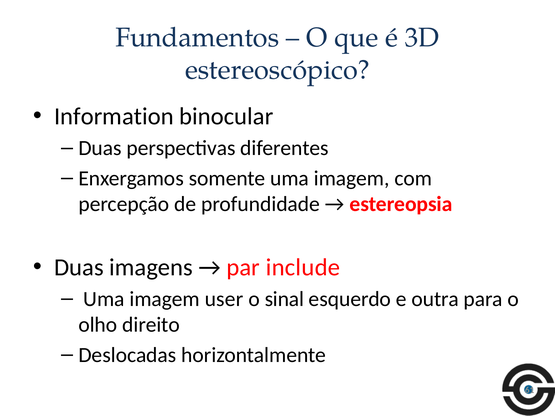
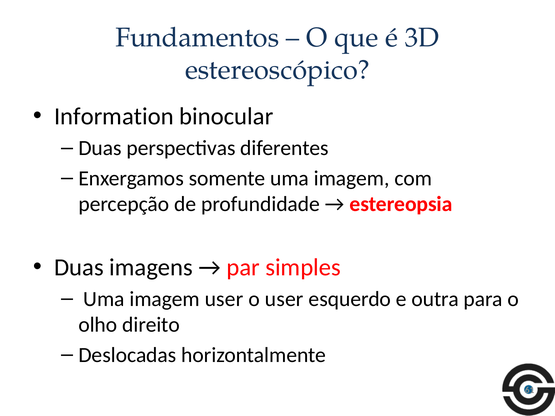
include: include -> simples
o sinal: sinal -> user
